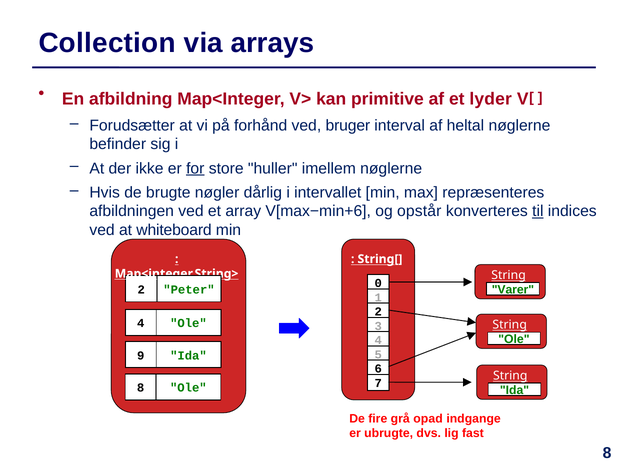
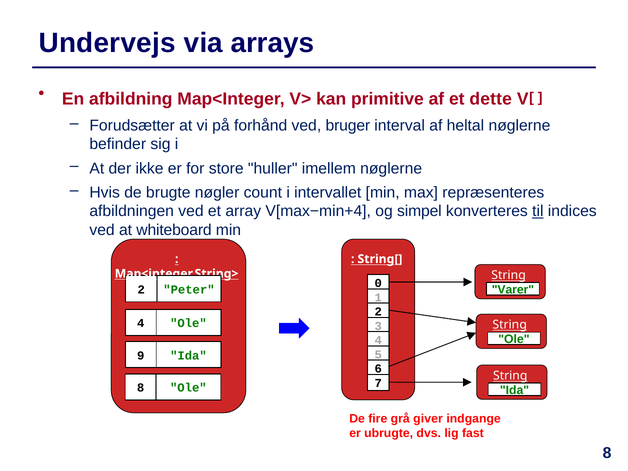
Collection: Collection -> Undervejs
lyder: lyder -> dette
for underline: present -> none
dårlig: dårlig -> count
V[max−min+6: V[max−min+6 -> V[max−min+4
opstår: opstår -> simpel
opad: opad -> giver
